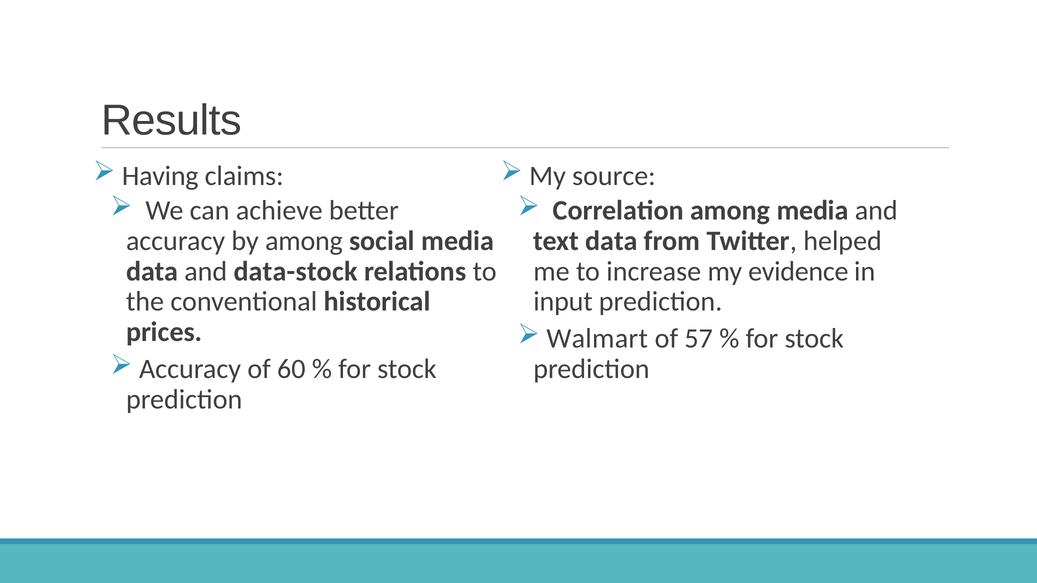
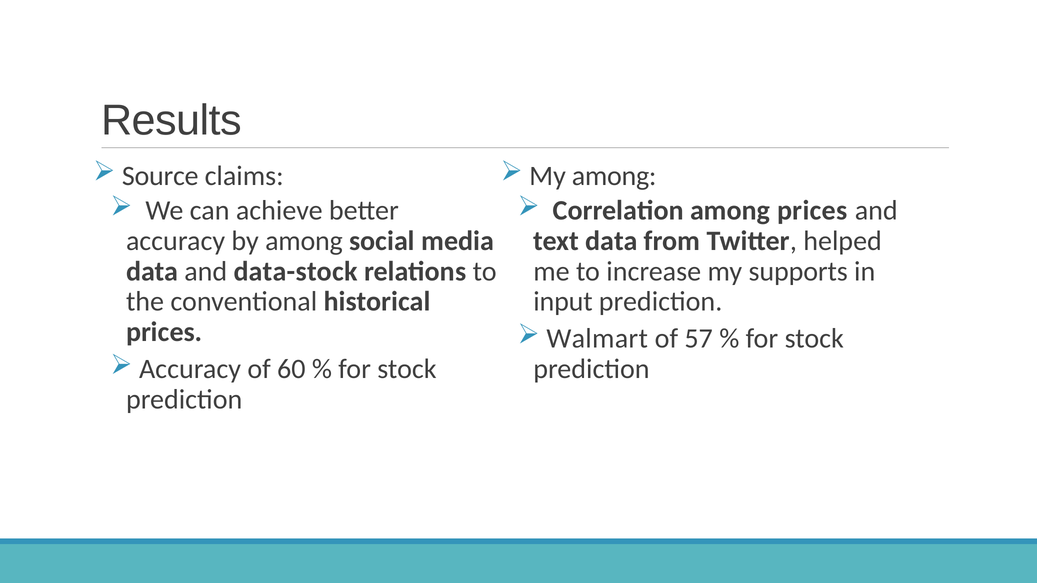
Having: Having -> Source
My source: source -> among
among media: media -> prices
evidence: evidence -> supports
